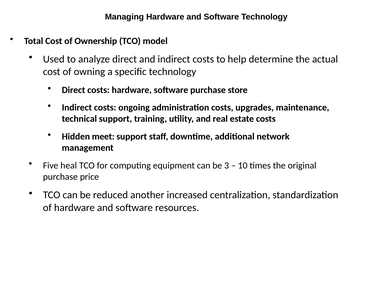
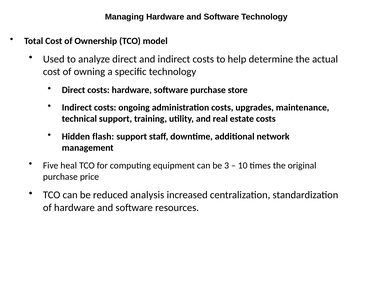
meet: meet -> flash
another: another -> analysis
